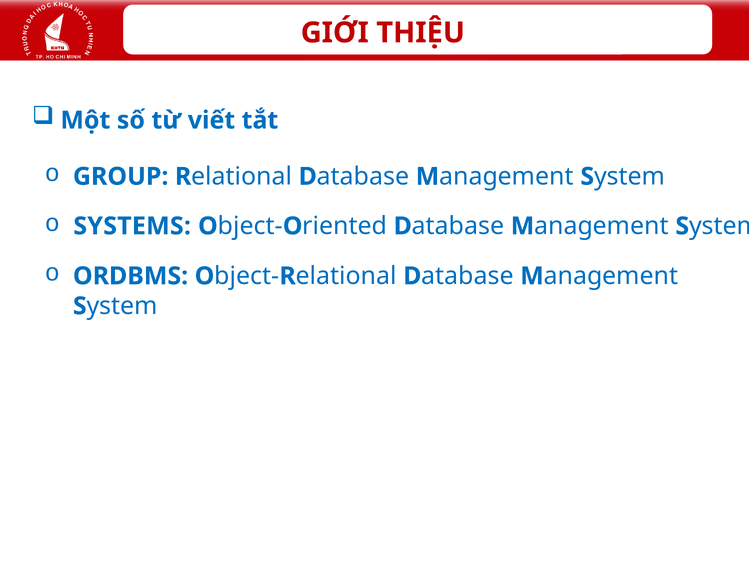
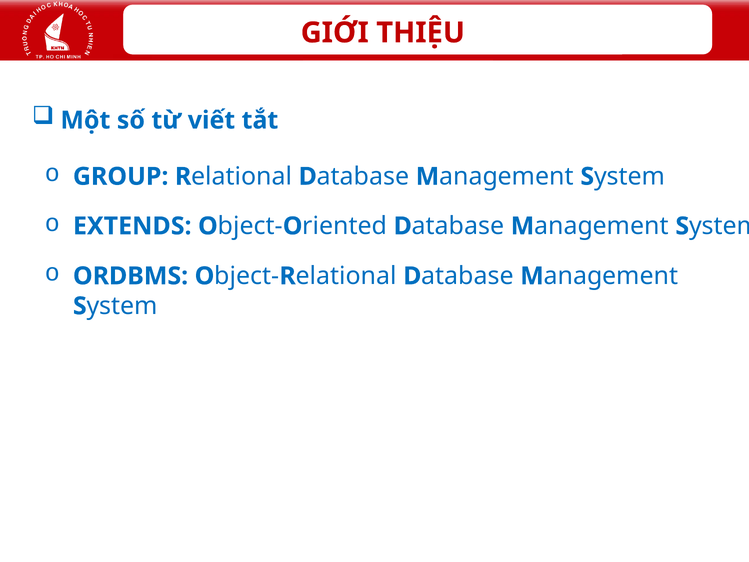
SYSTEMS: SYSTEMS -> EXTENDS
